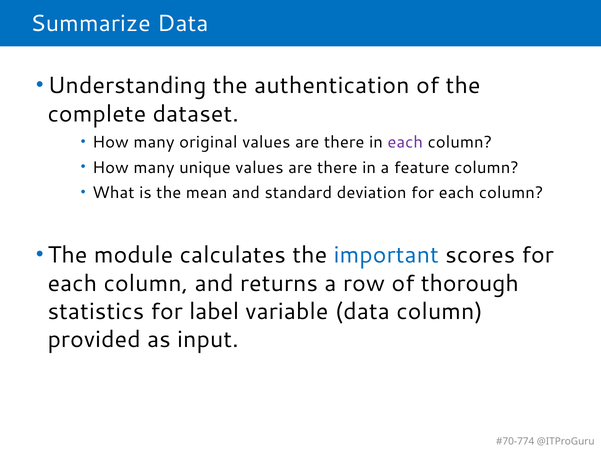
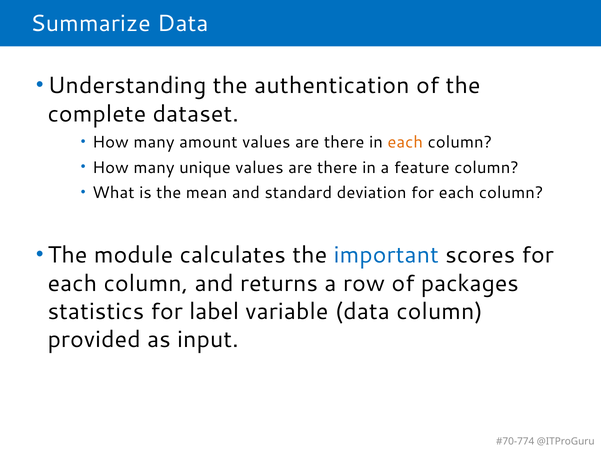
original: original -> amount
each at (405, 142) colour: purple -> orange
thorough: thorough -> packages
